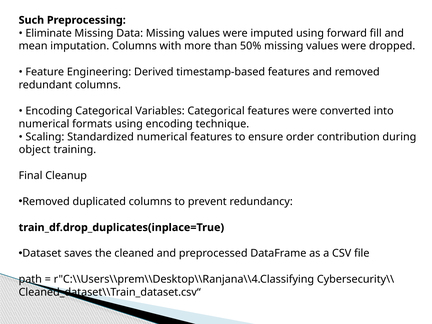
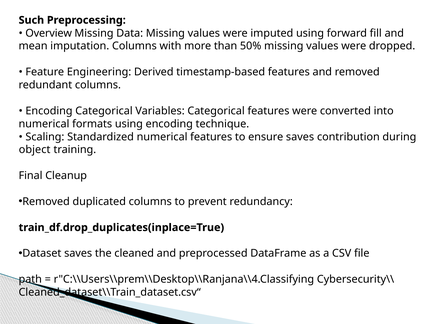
Eliminate: Eliminate -> Overview
ensure order: order -> saves
